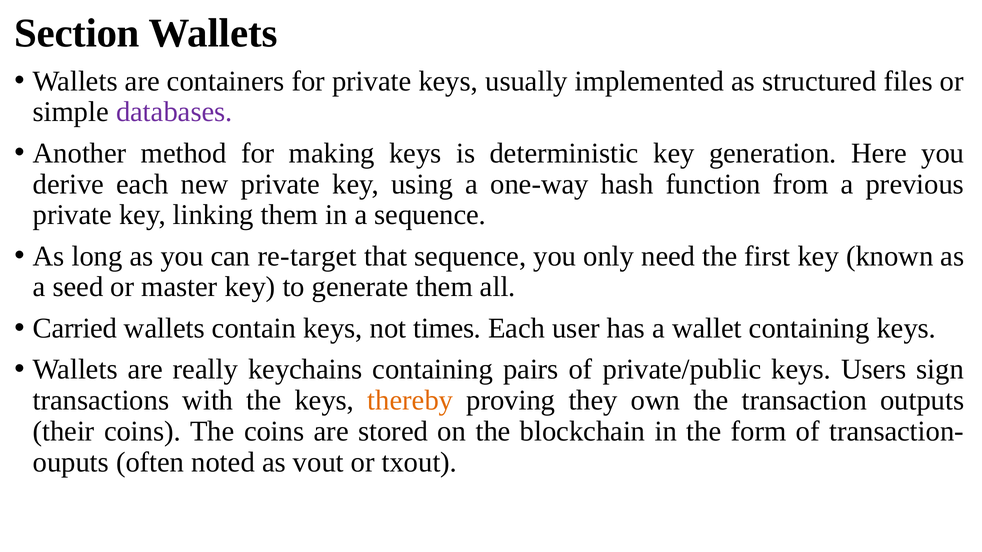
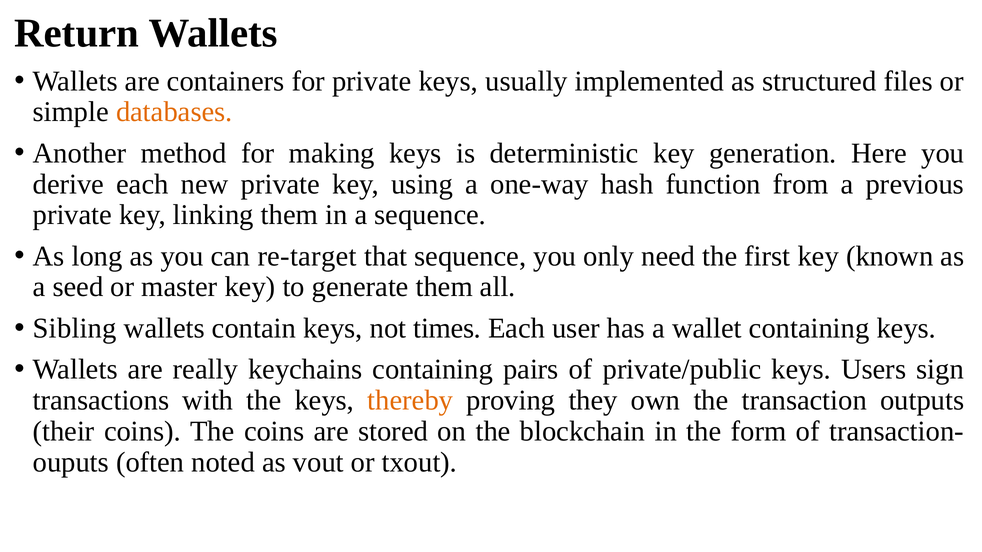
Section: Section -> Return
databases colour: purple -> orange
Carried: Carried -> Sibling
